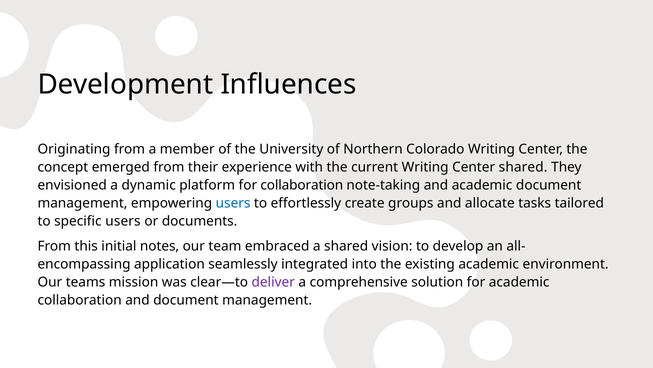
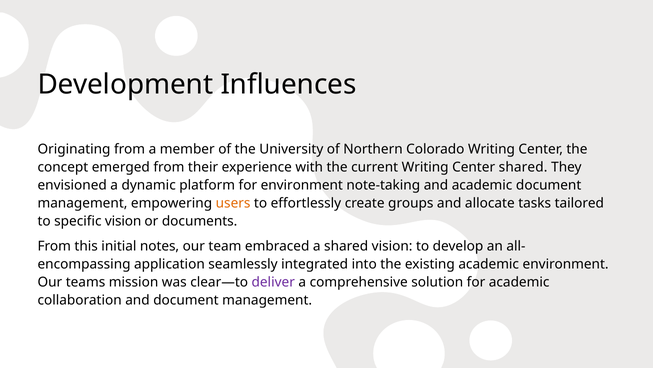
for collaboration: collaboration -> environment
users at (233, 203) colour: blue -> orange
specific users: users -> vision
